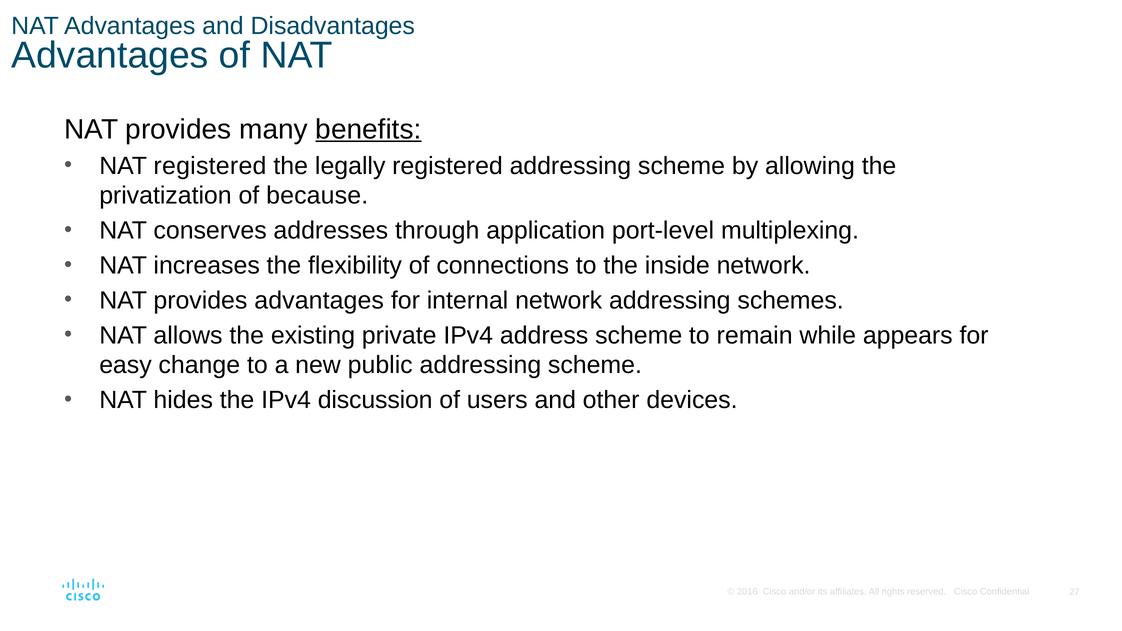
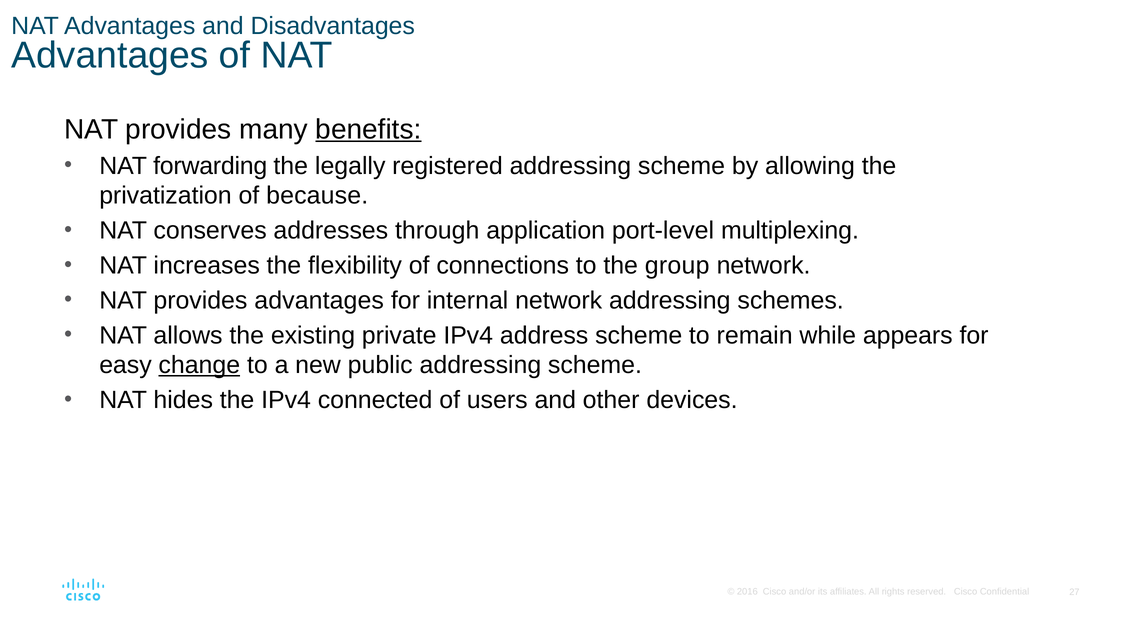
NAT registered: registered -> forwarding
inside: inside -> group
change underline: none -> present
discussion: discussion -> connected
